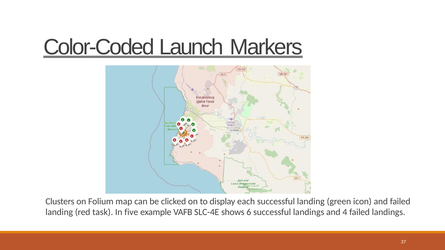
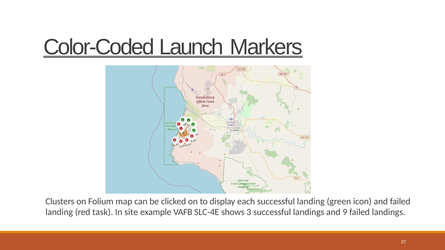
five: five -> site
6: 6 -> 3
4: 4 -> 9
